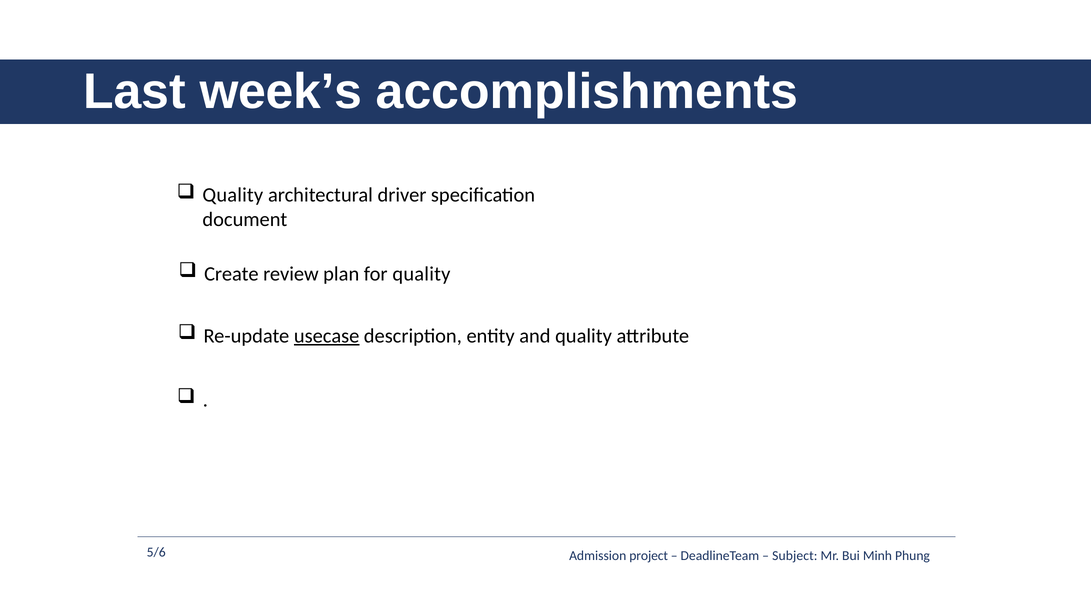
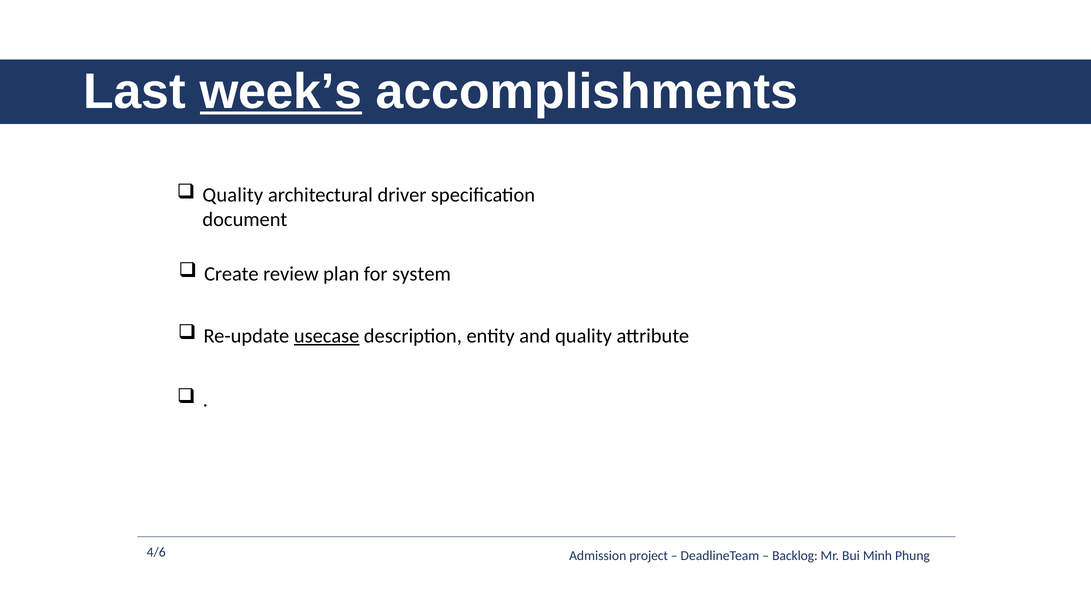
week’s underline: none -> present
for quality: quality -> system
5/6: 5/6 -> 4/6
Subject: Subject -> Backlog
